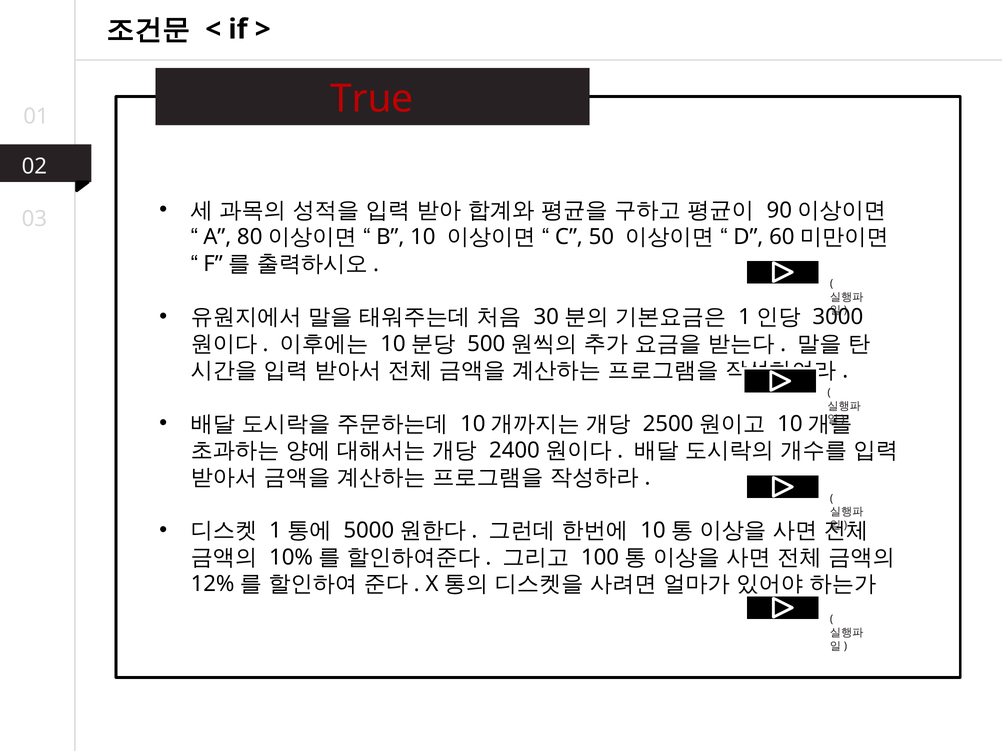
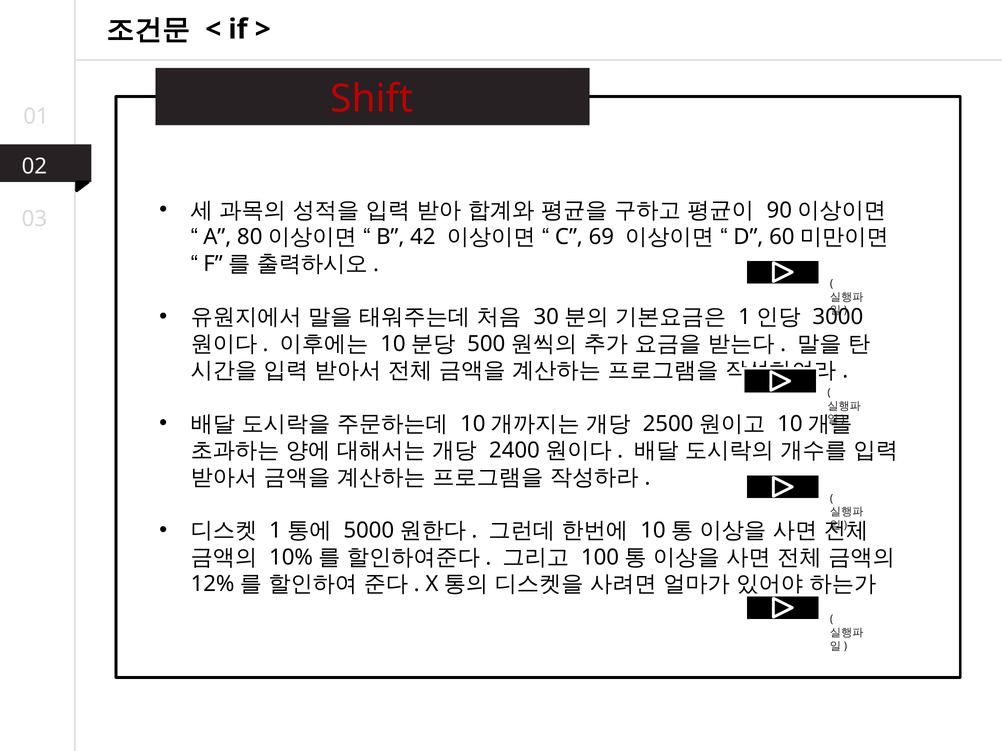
True: True -> Shift
10: 10 -> 42
50: 50 -> 69
